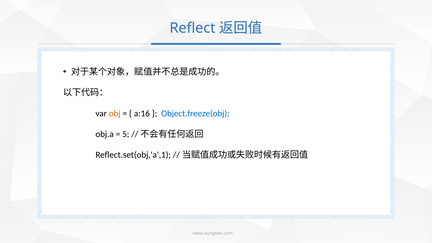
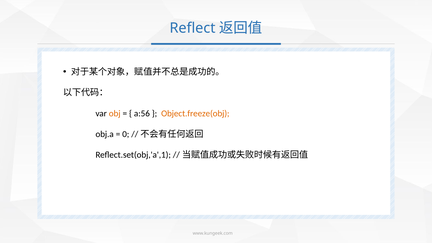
a:16: a:16 -> a:56
Object.freeze(obj colour: blue -> orange
5: 5 -> 0
